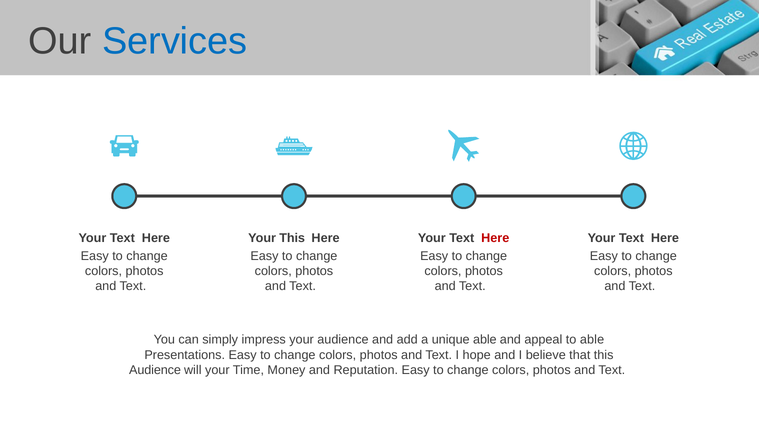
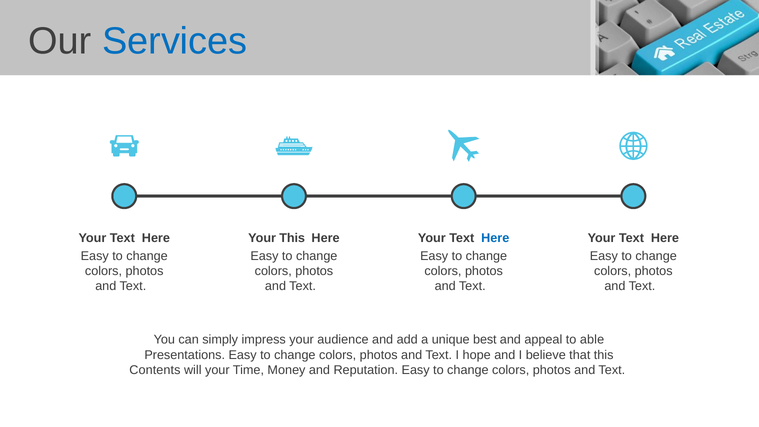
Here at (495, 238) colour: red -> blue
unique able: able -> best
Audience at (155, 370): Audience -> Contents
